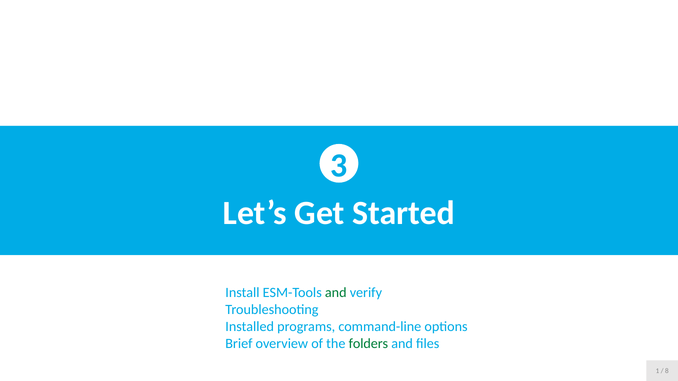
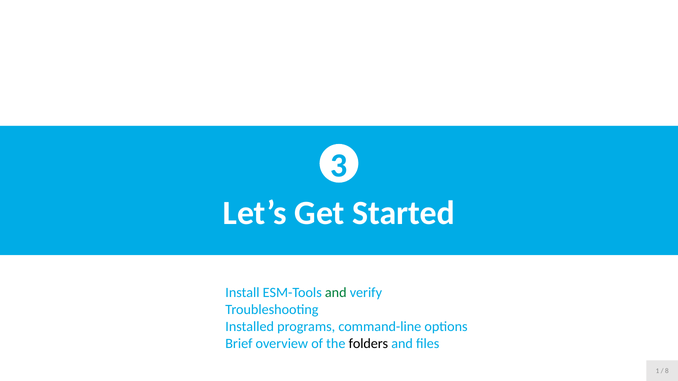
folders colour: green -> black
